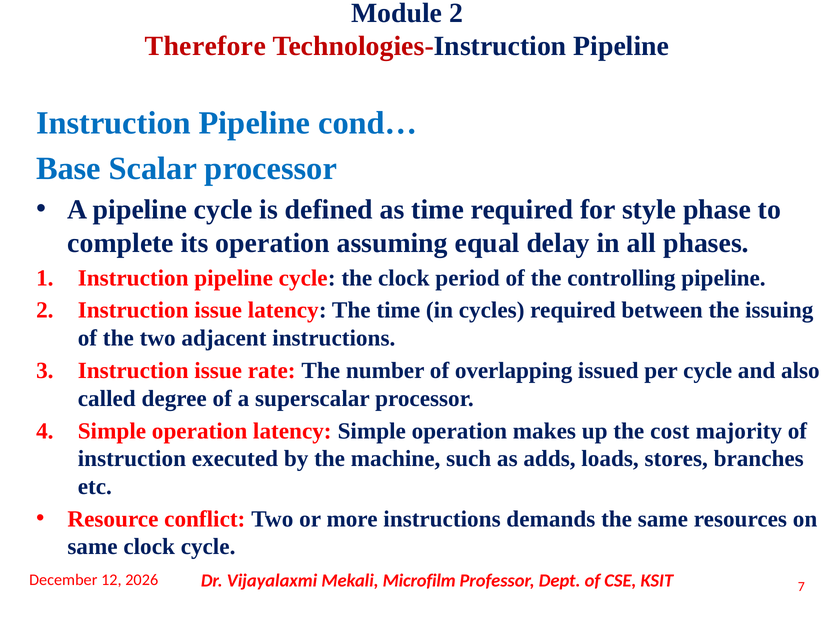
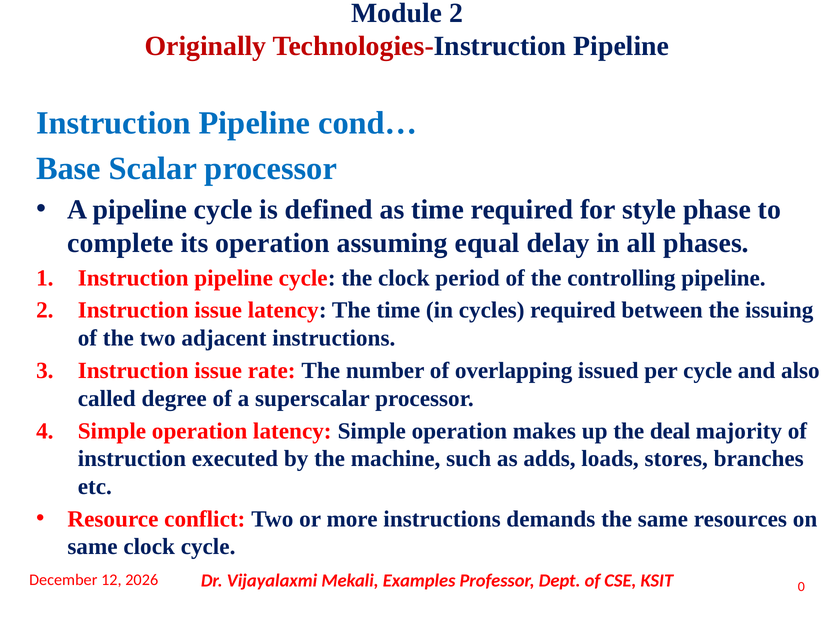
Therefore: Therefore -> Originally
cost: cost -> deal
Microfilm: Microfilm -> Examples
7: 7 -> 0
